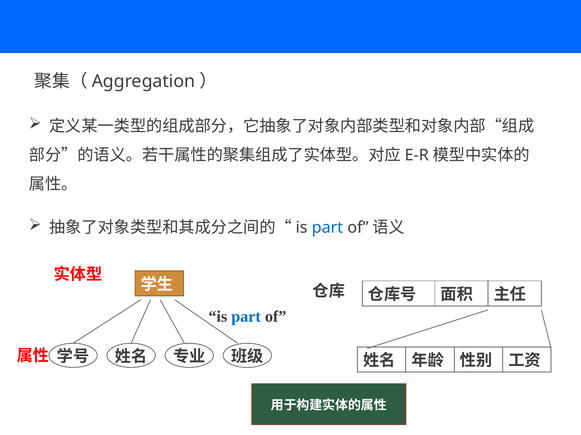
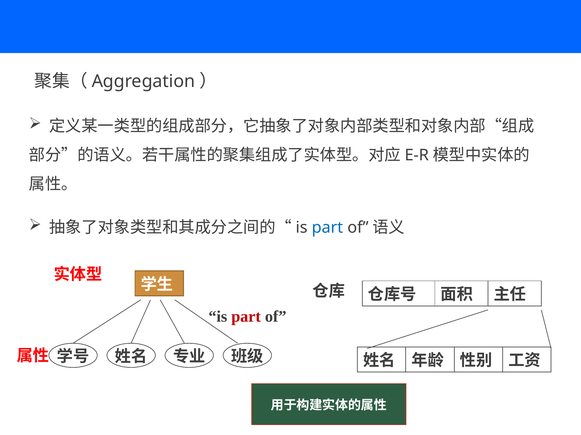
part at (246, 317) colour: blue -> red
